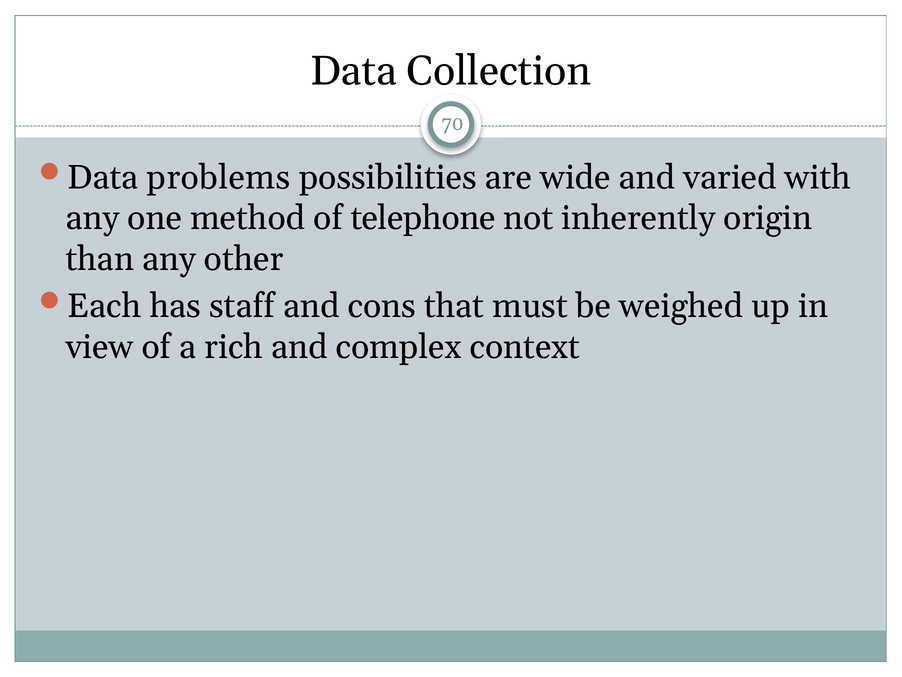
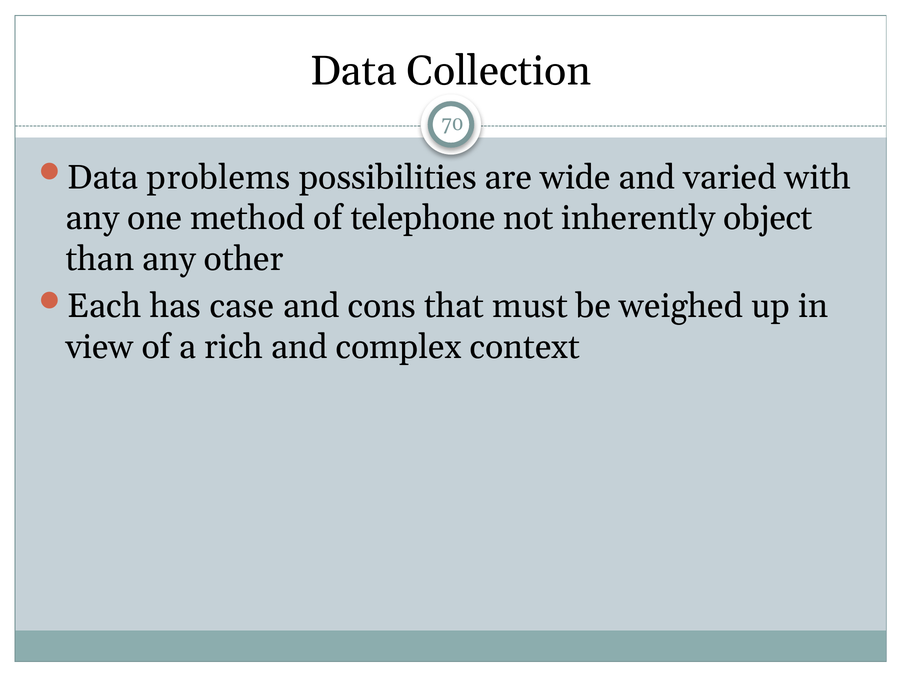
origin: origin -> object
staff: staff -> case
